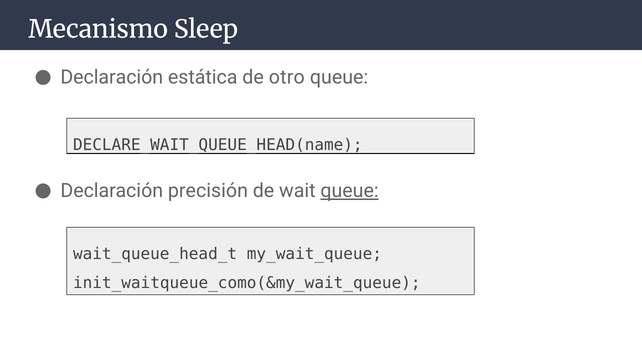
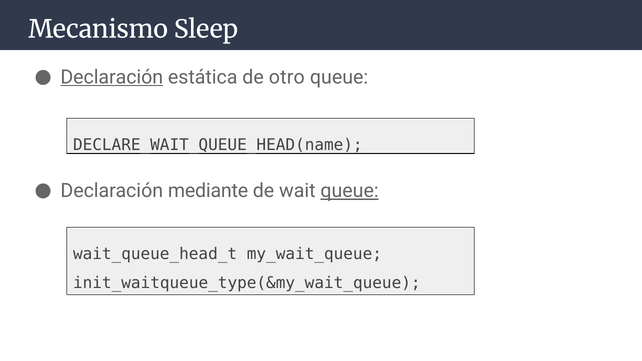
Declaración at (112, 77) underline: none -> present
precisión: precisión -> mediante
init_waitqueue_como(&my_wait_queue: init_waitqueue_como(&my_wait_queue -> init_waitqueue_type(&my_wait_queue
